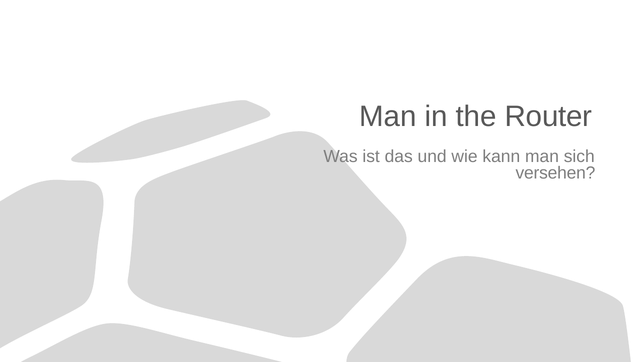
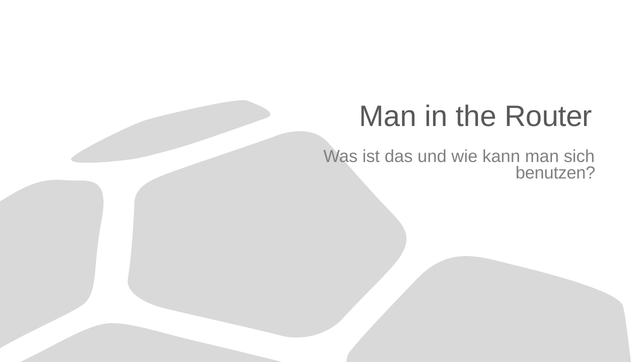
versehen: versehen -> benutzen
